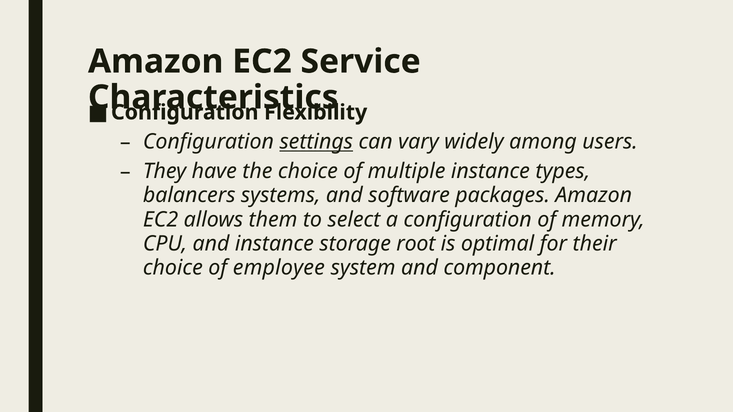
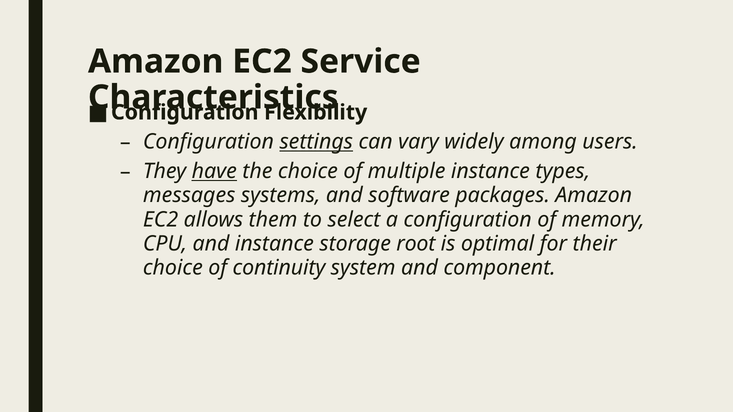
have underline: none -> present
balancers: balancers -> messages
employee: employee -> continuity
